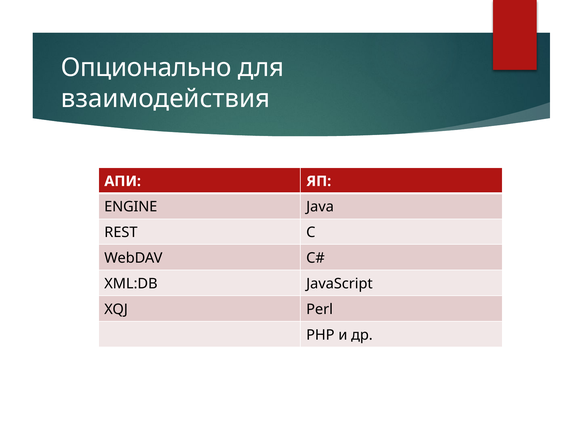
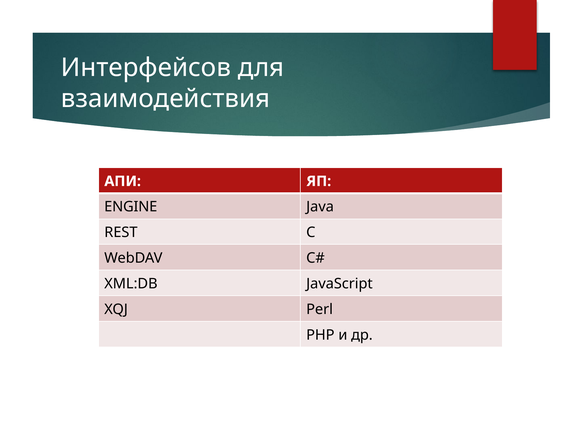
Опционально: Опционально -> Интерфейсов
